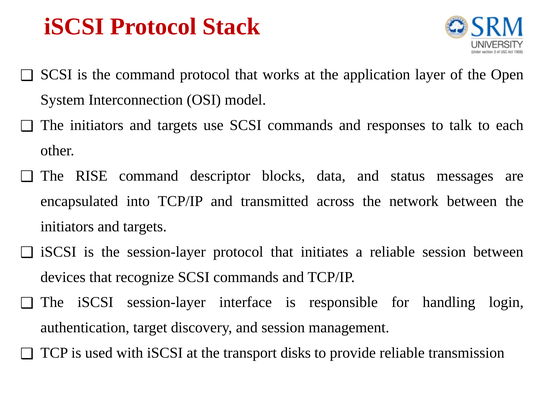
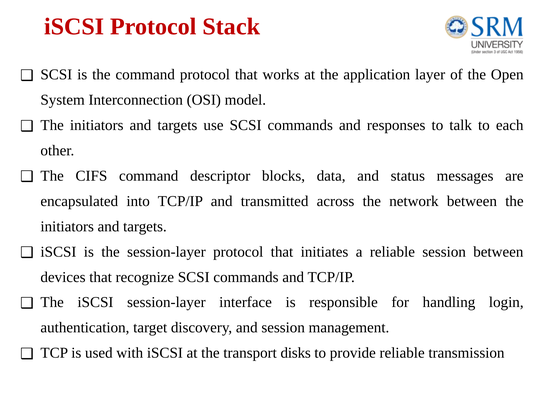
RISE: RISE -> CIFS
